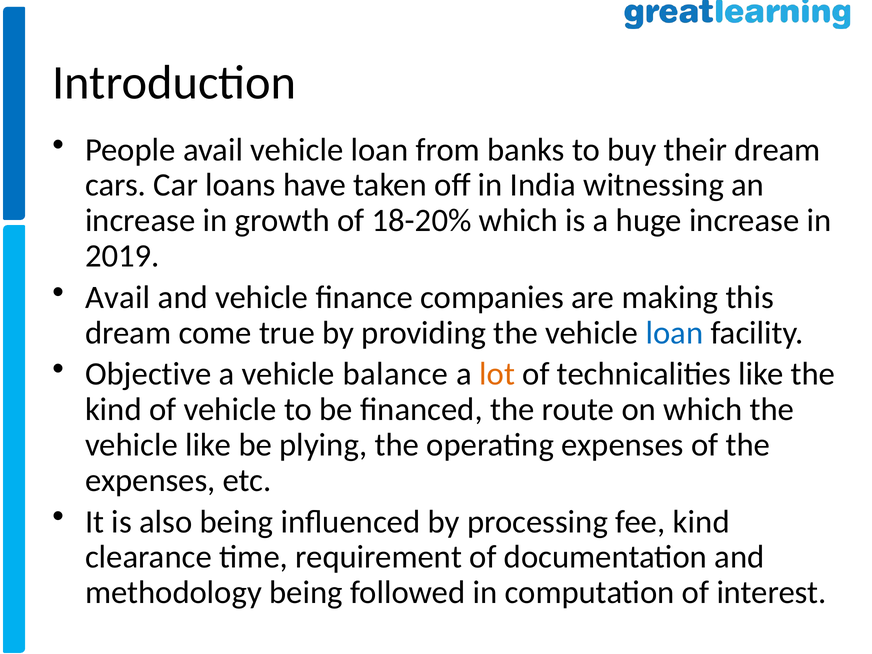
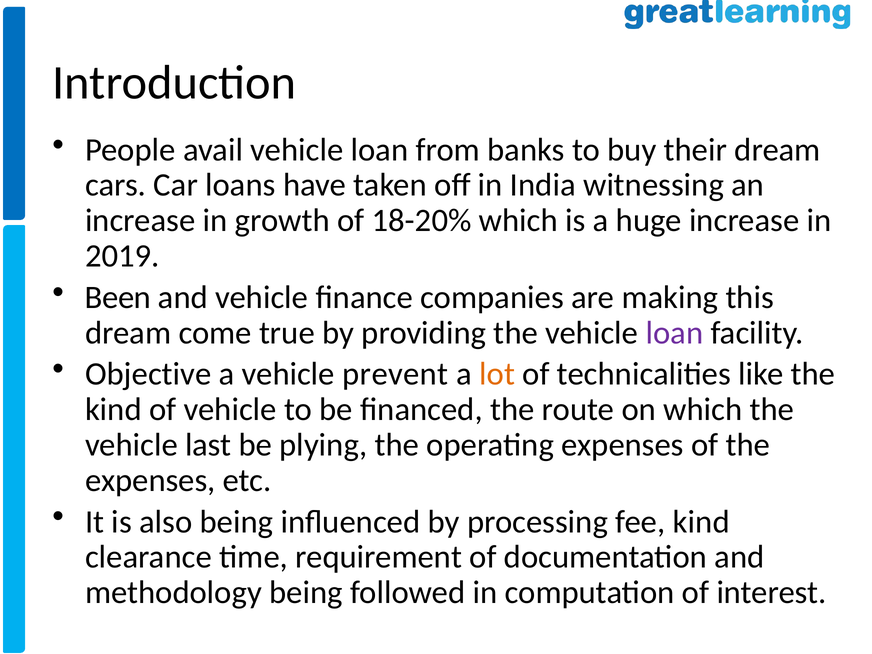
Avail at (118, 297): Avail -> Been
loan at (674, 333) colour: blue -> purple
balance: balance -> prevent
vehicle like: like -> last
